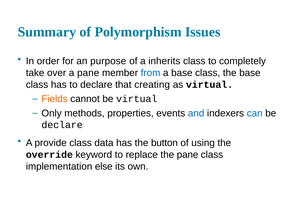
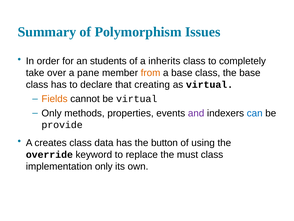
purpose: purpose -> students
from colour: blue -> orange
and colour: blue -> purple
declare at (62, 125): declare -> provide
provide: provide -> creates
the pane: pane -> must
implementation else: else -> only
